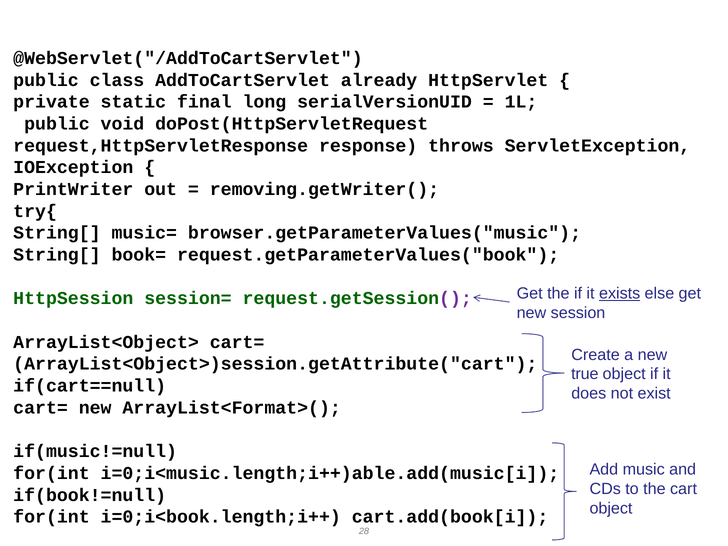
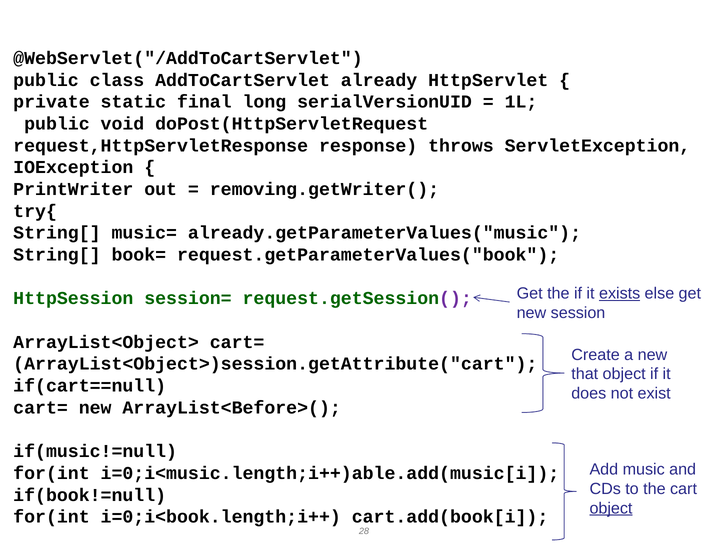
browser.getParameterValues("music: browser.getParameterValues("music -> already.getParameterValues("music
true: true -> that
ArrayList<Format>(: ArrayList<Format>( -> ArrayList<Before>(
object at (611, 508) underline: none -> present
